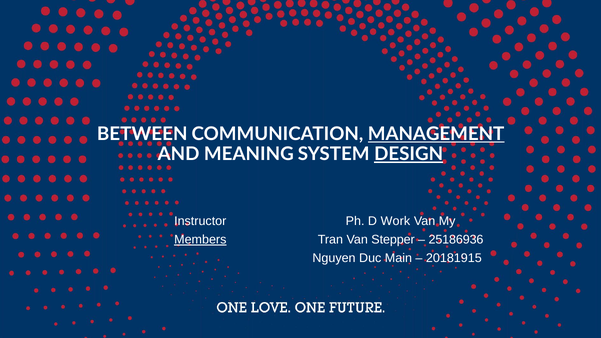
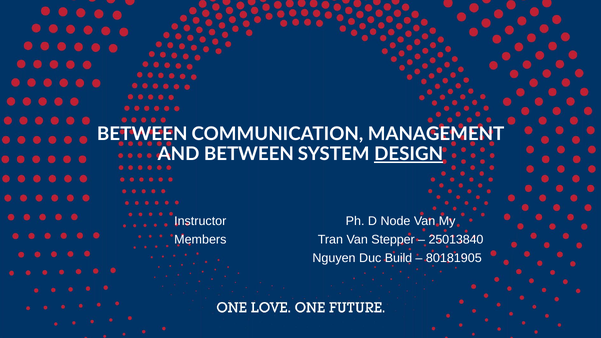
MANAGEMENT underline: present -> none
AND MEANING: MEANING -> BETWEEN
Work: Work -> Node
Members underline: present -> none
25186936: 25186936 -> 25013840
Main: Main -> Build
20181915: 20181915 -> 80181905
